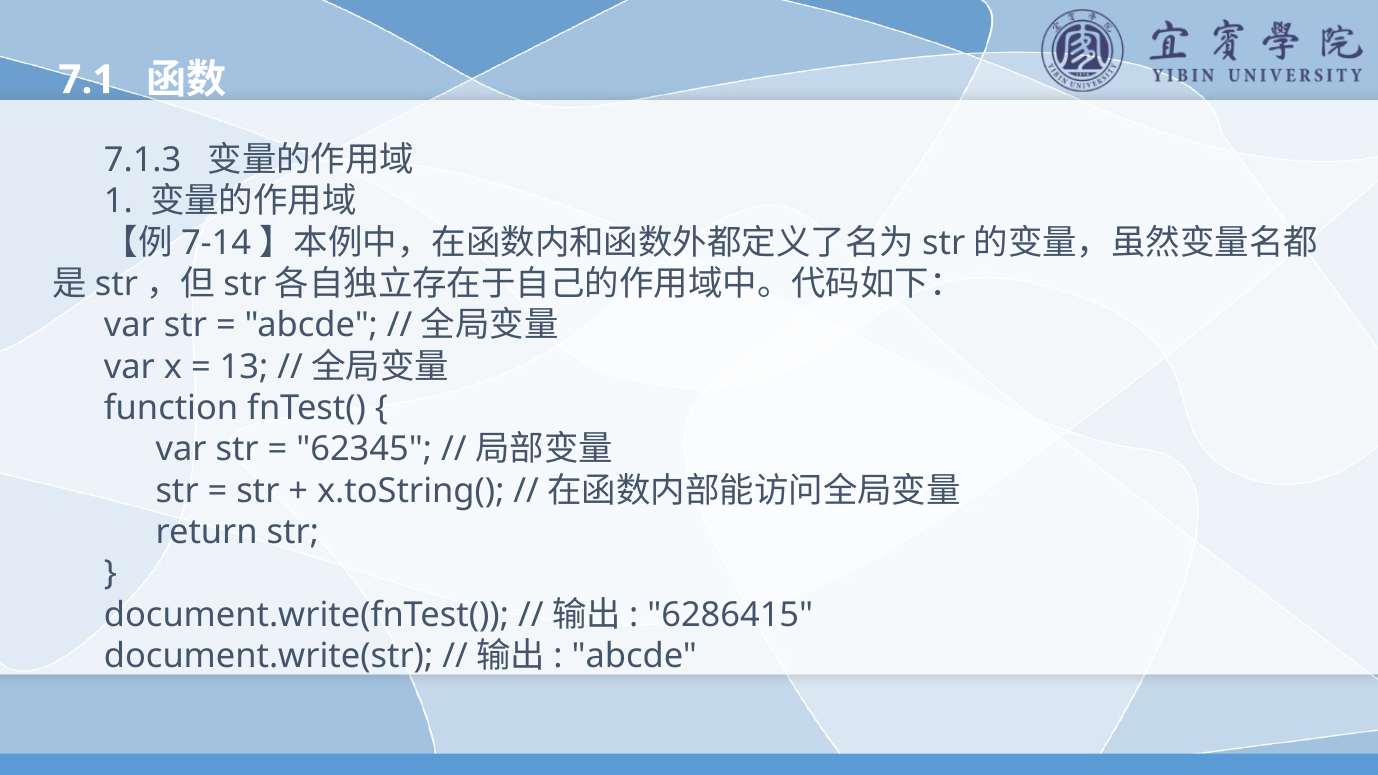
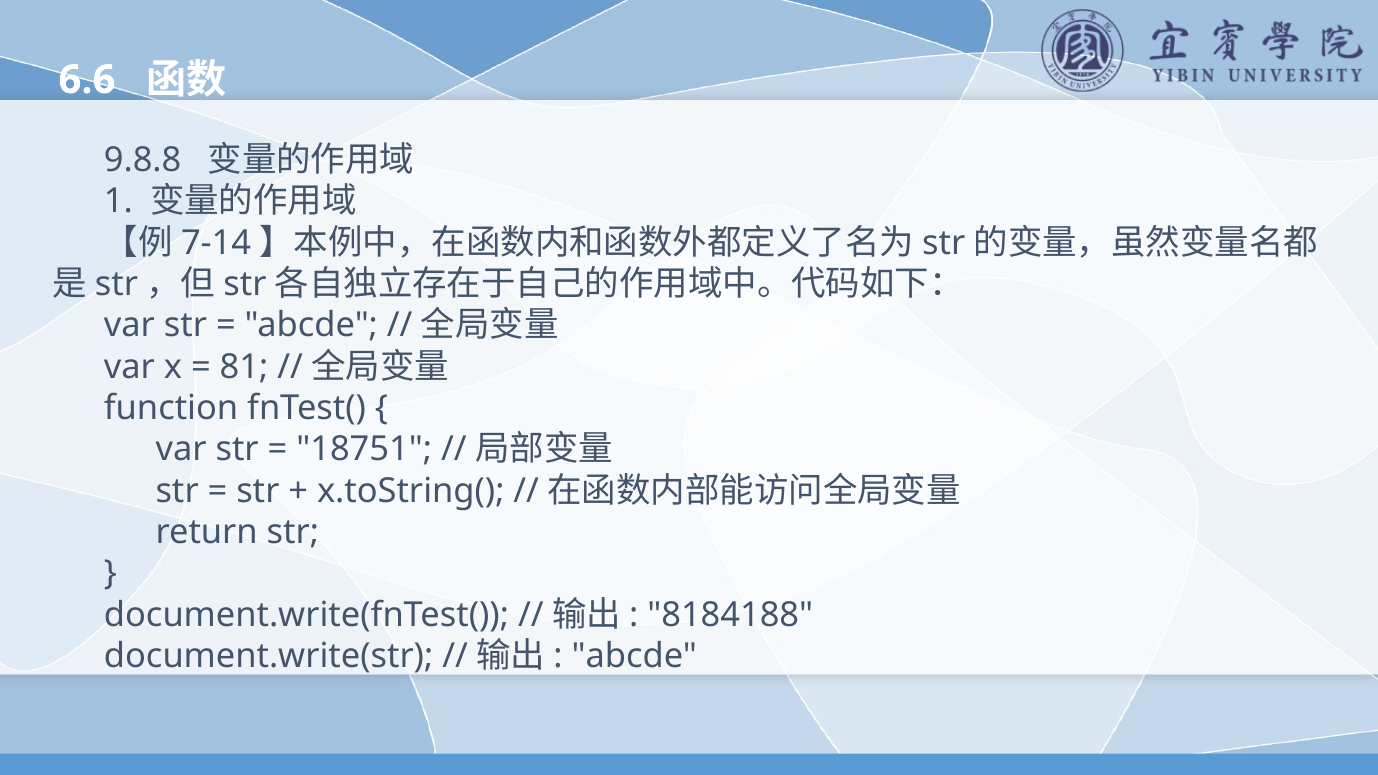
7.1: 7.1 -> 6.6
7.1.3: 7.1.3 -> 9.8.8
13: 13 -> 81
62345: 62345 -> 18751
6286415: 6286415 -> 8184188
